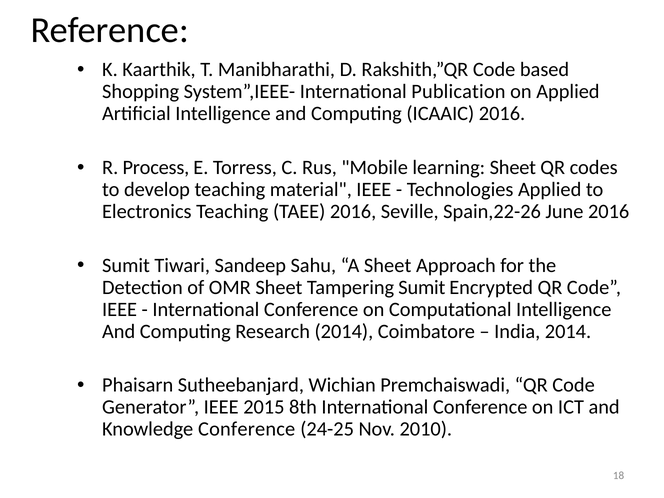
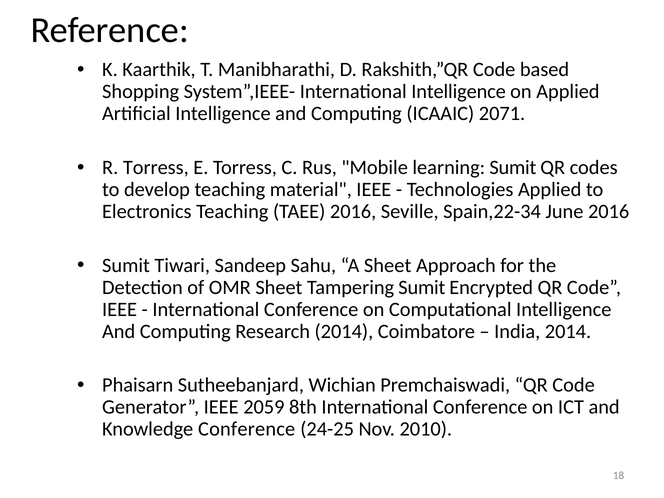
International Publication: Publication -> Intelligence
ICAAIC 2016: 2016 -> 2071
R Process: Process -> Torress
learning Sheet: Sheet -> Sumit
Spain,22-26: Spain,22-26 -> Spain,22-34
2015: 2015 -> 2059
